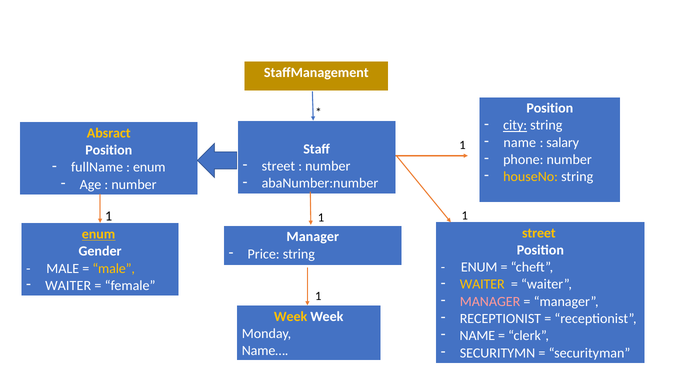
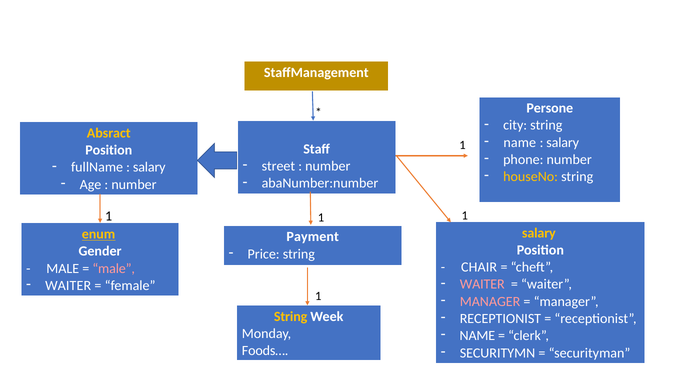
Position at (550, 108): Position -> Persone
city underline: present -> none
enum at (149, 168): enum -> salary
street at (539, 233): street -> salary
Manager at (313, 237): Manager -> Payment
ENUM at (479, 268): ENUM -> CHAIR
male at (114, 269) colour: yellow -> pink
WAITER at (482, 285) colour: yellow -> pink
Week at (291, 317): Week -> String
Name…: Name… -> Foods…
